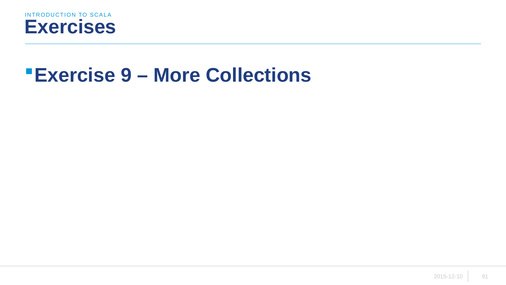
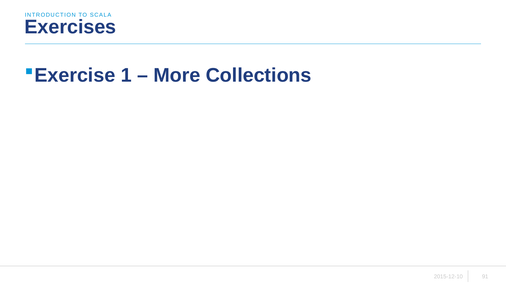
9: 9 -> 1
